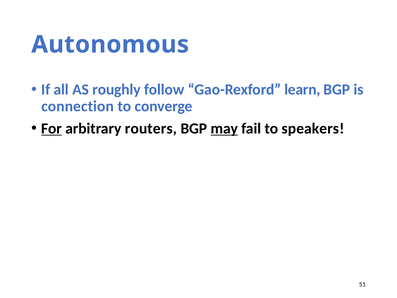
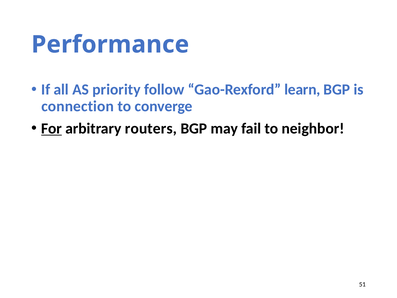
Autonomous: Autonomous -> Performance
roughly: roughly -> priority
may underline: present -> none
speakers: speakers -> neighbor
